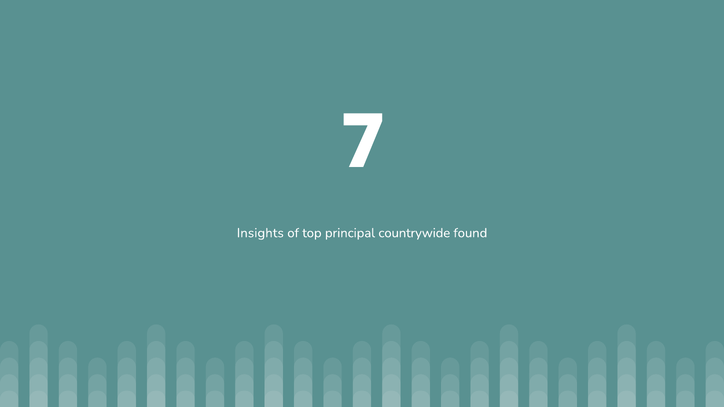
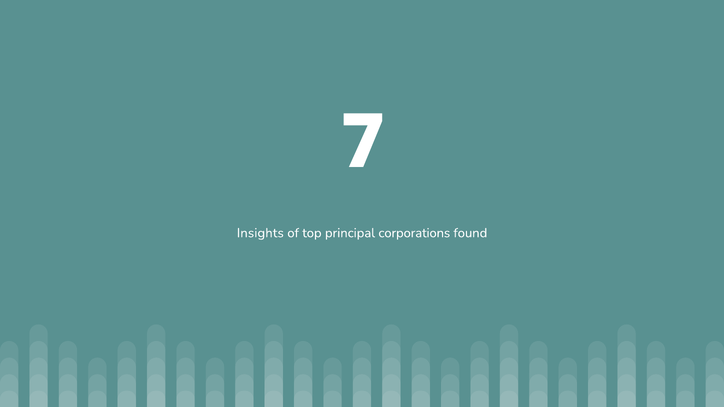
countrywide: countrywide -> corporations
